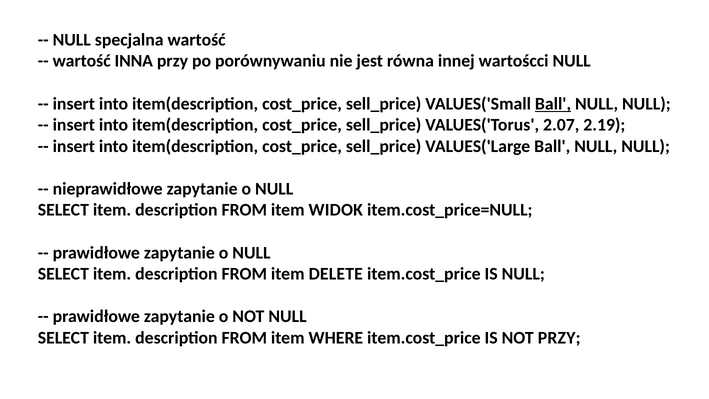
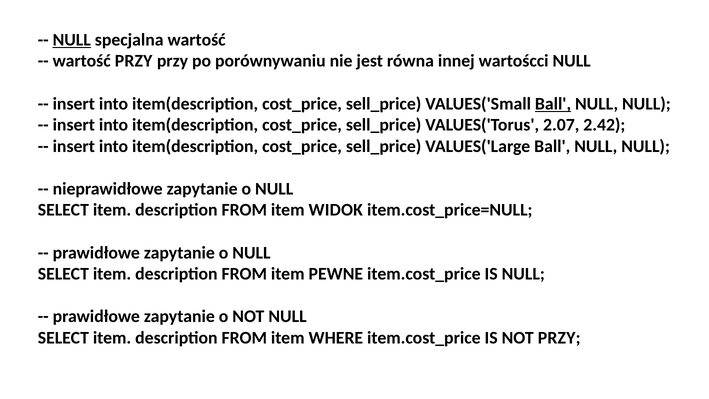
NULL at (72, 40) underline: none -> present
wartość INNA: INNA -> PRZY
2.19: 2.19 -> 2.42
DELETE: DELETE -> PEWNE
